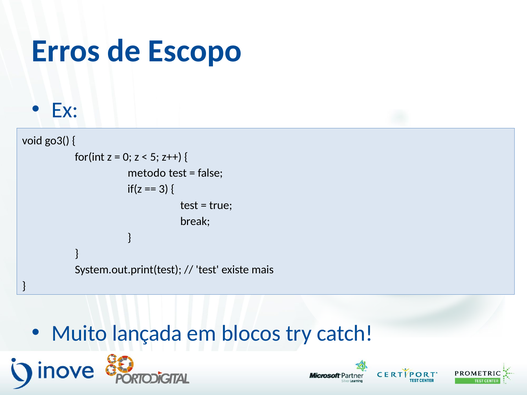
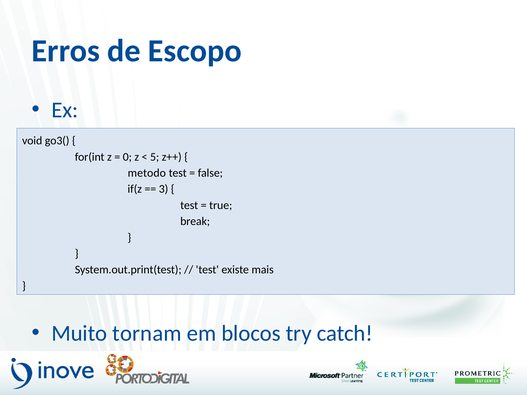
lançada: lançada -> tornam
